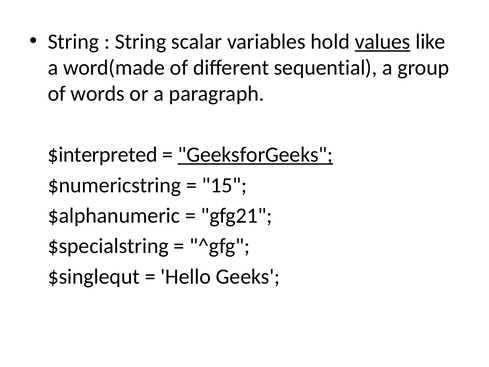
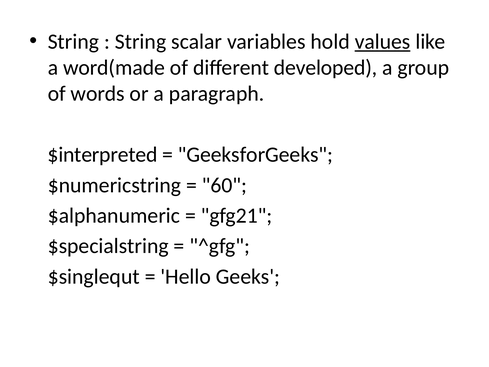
sequential: sequential -> developed
GeeksforGeeks underline: present -> none
15: 15 -> 60
